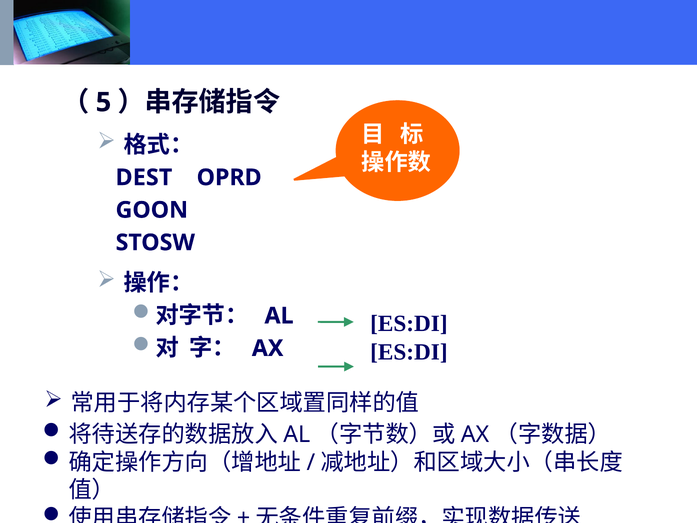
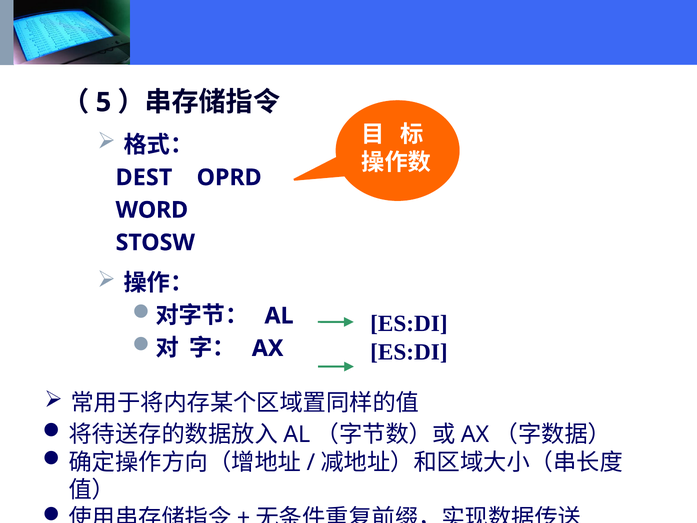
GOON: GOON -> WORD
